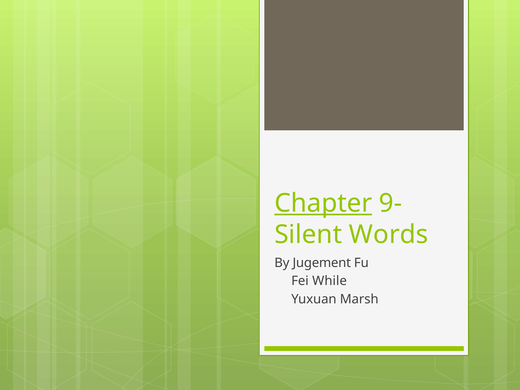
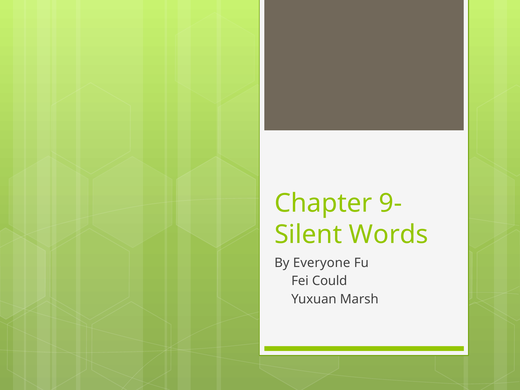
Chapter underline: present -> none
Jugement: Jugement -> Everyone
While: While -> Could
